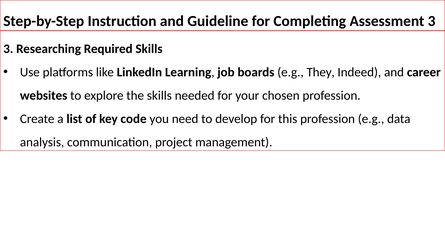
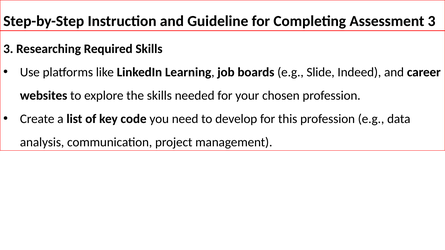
They: They -> Slide
